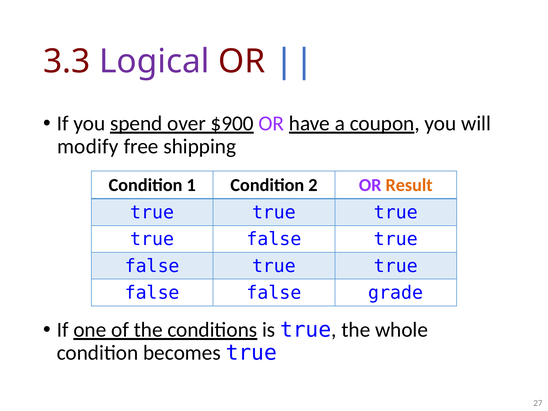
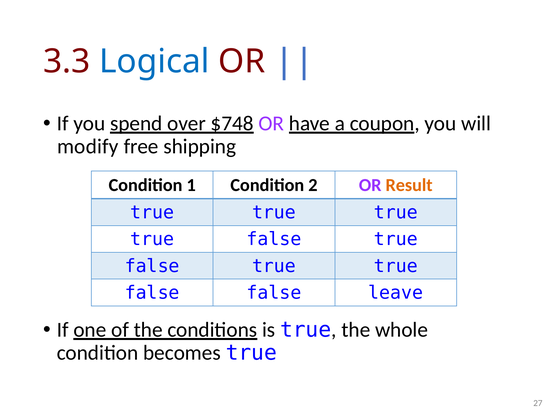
Logical colour: purple -> blue
$900: $900 -> $748
grade: grade -> leave
